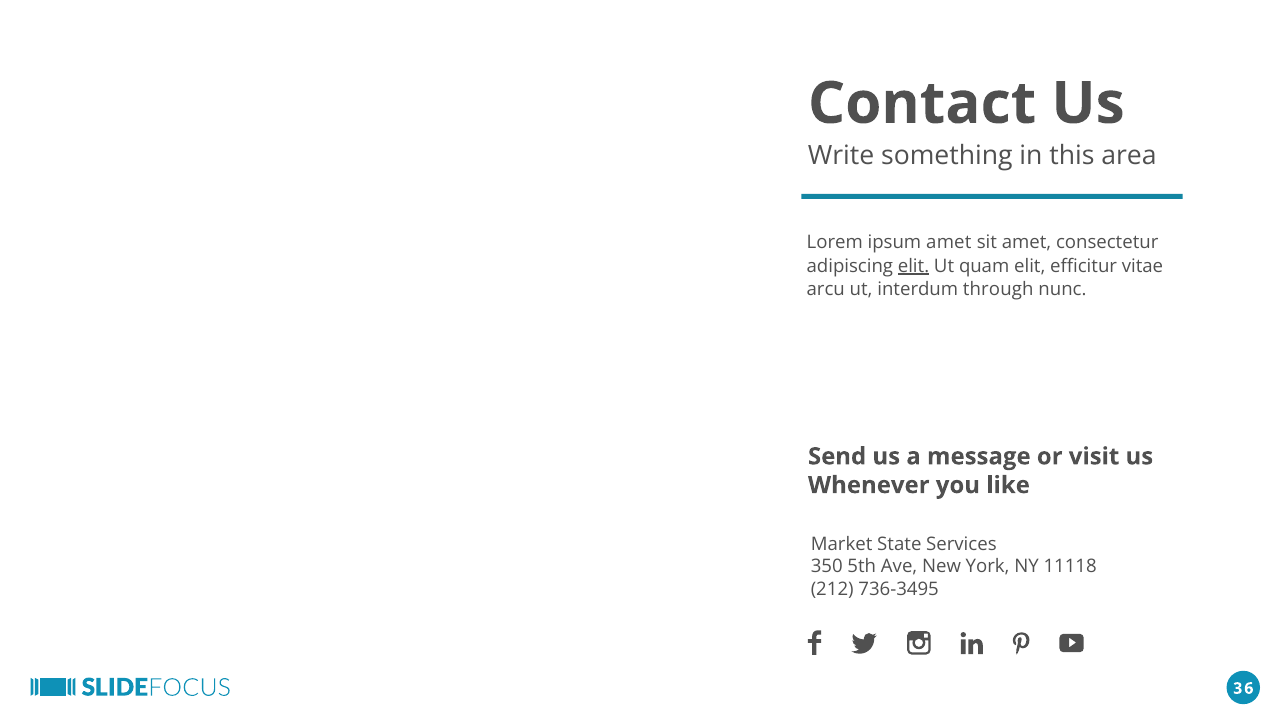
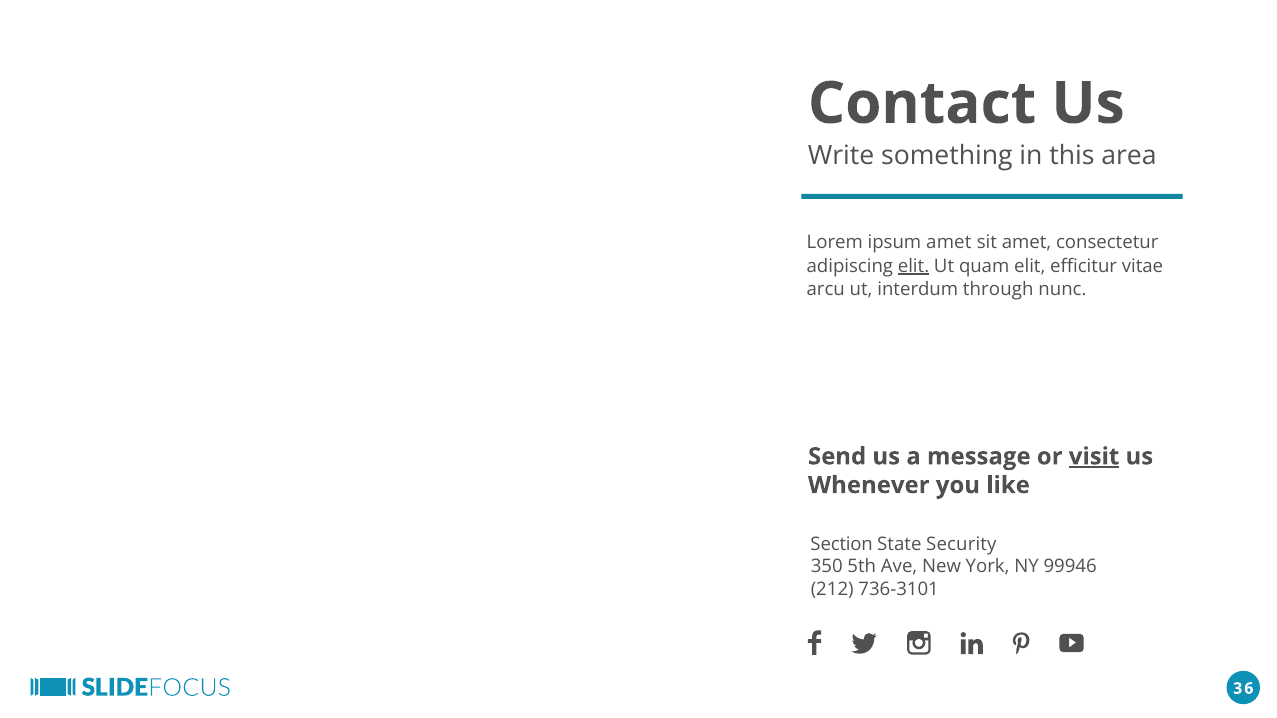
visit underline: none -> present
Market: Market -> Section
Services: Services -> Security
11118: 11118 -> 99946
736-3495: 736-3495 -> 736-3101
